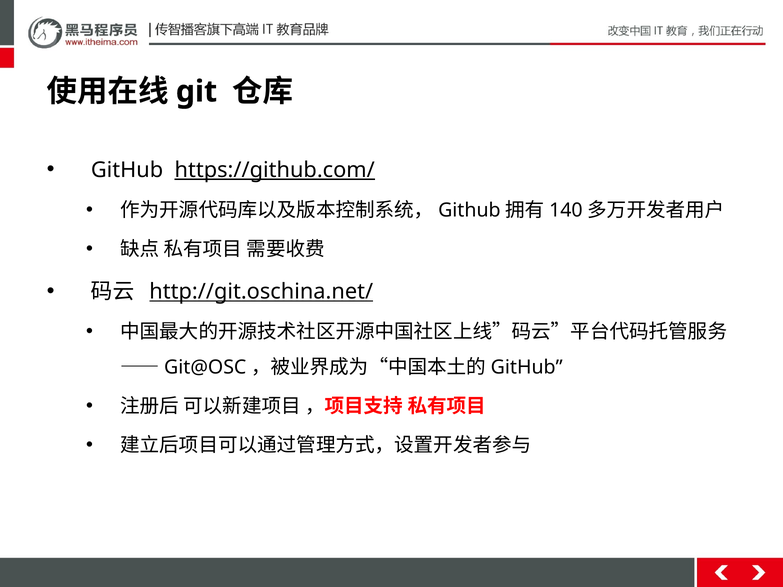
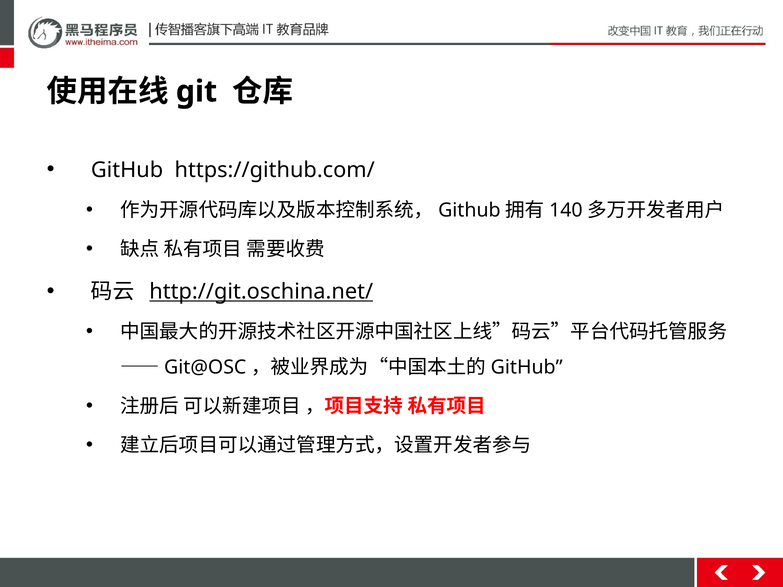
https://github.com/ underline: present -> none
